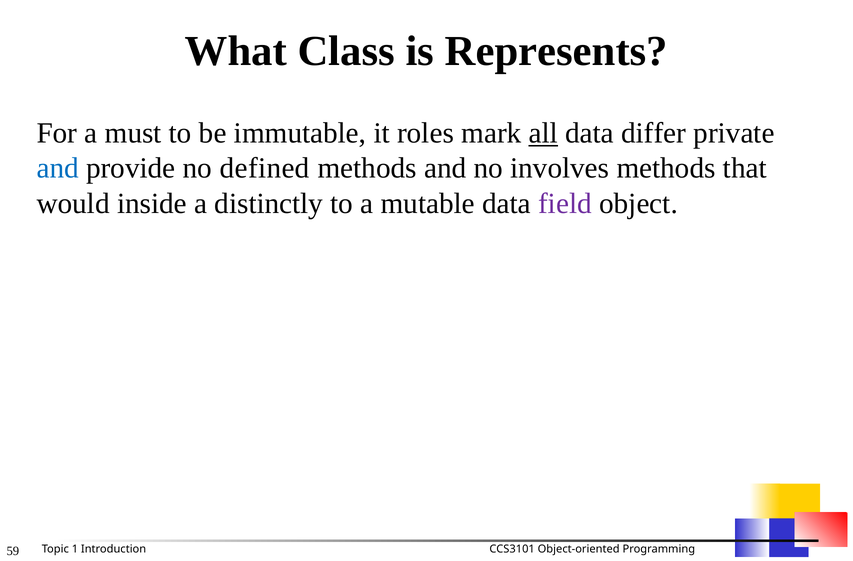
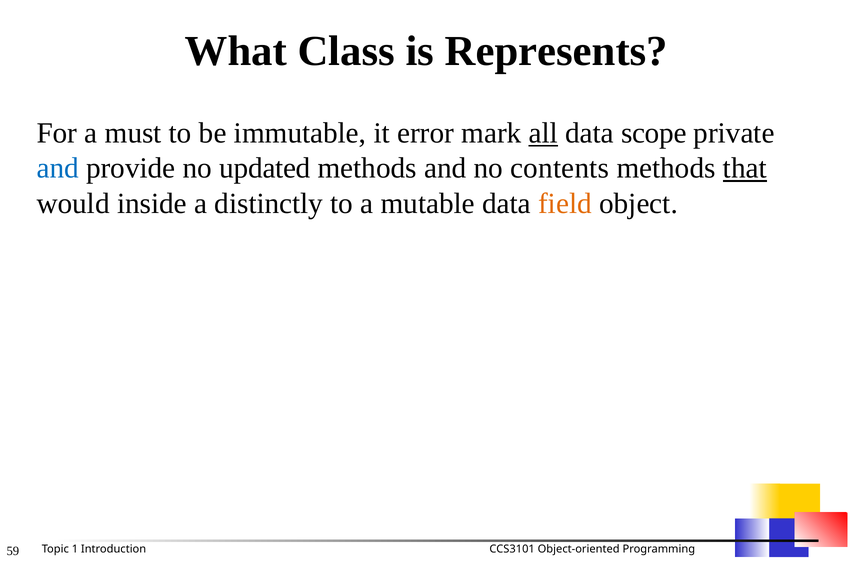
roles: roles -> error
differ: differ -> scope
defined: defined -> updated
involves: involves -> contents
that underline: none -> present
field colour: purple -> orange
